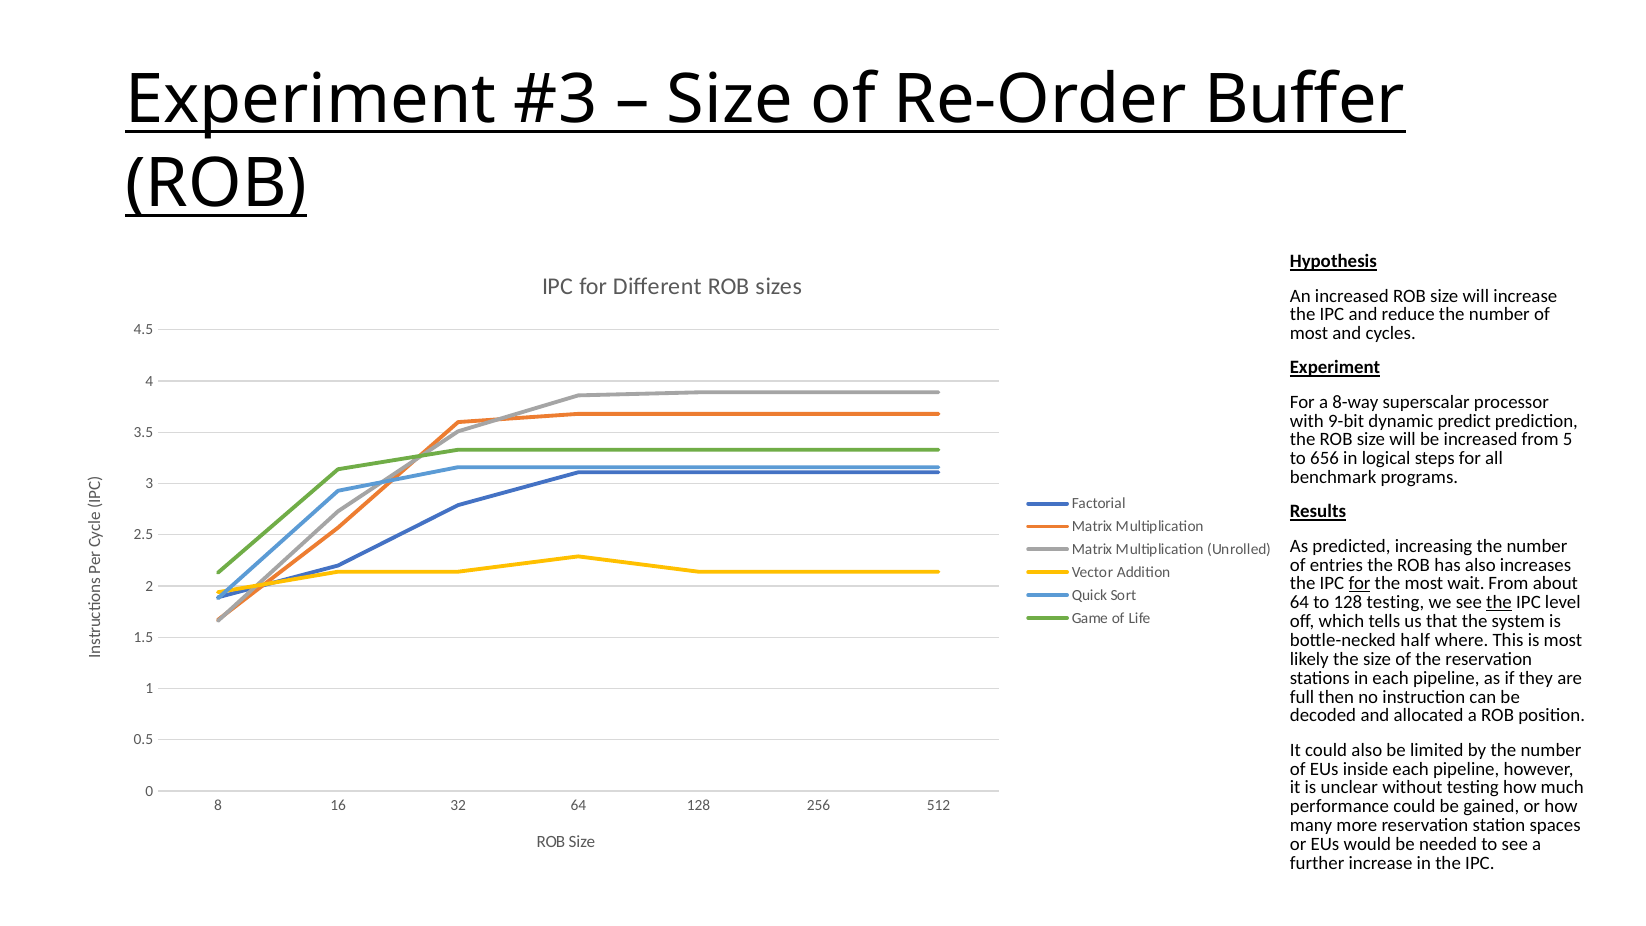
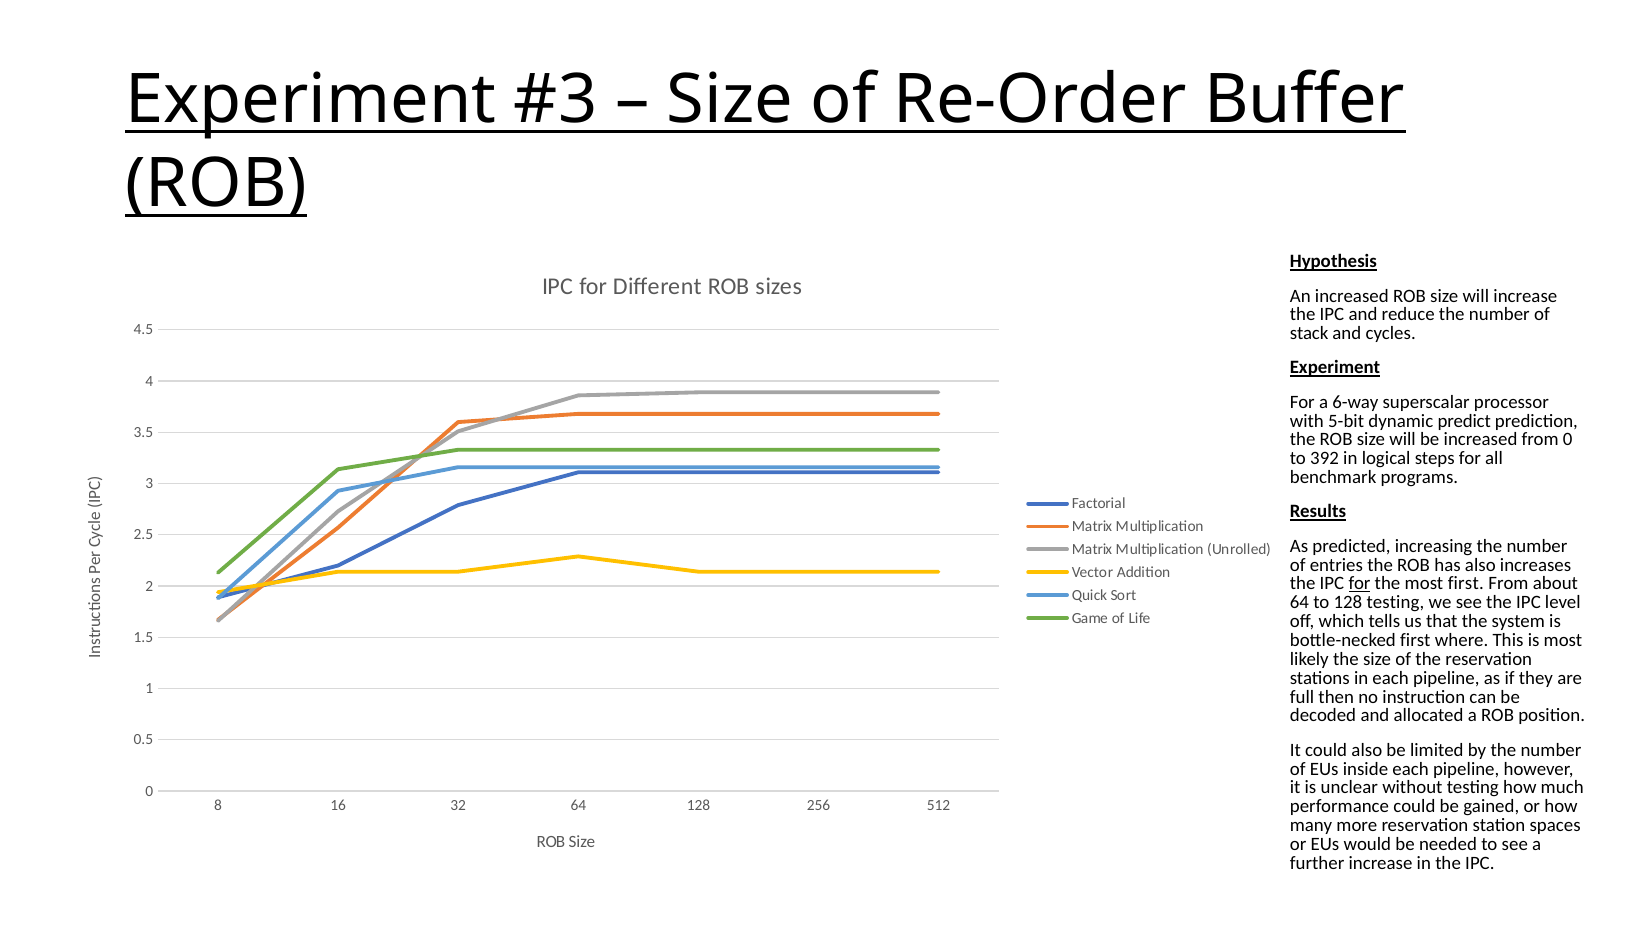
most at (1309, 333): most -> stack
8-way: 8-way -> 6-way
9-bit: 9-bit -> 5-bit
from 5: 5 -> 0
656: 656 -> 392
most wait: wait -> first
the at (1499, 603) underline: present -> none
bottle-necked half: half -> first
